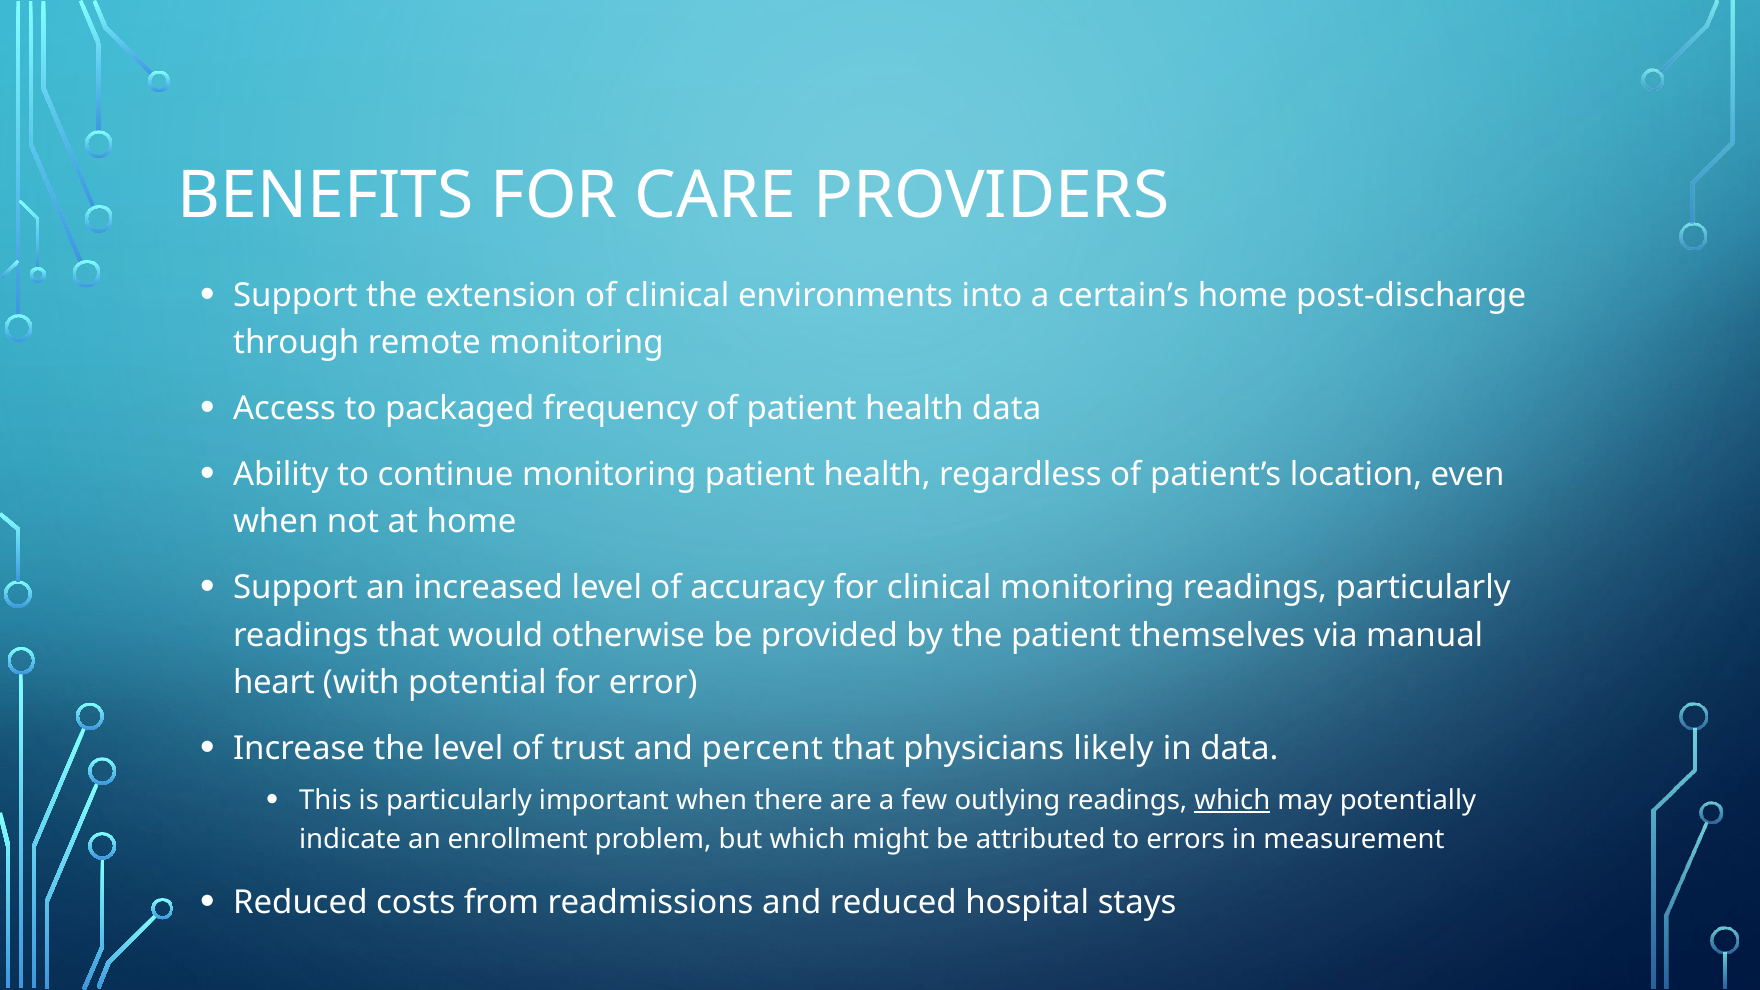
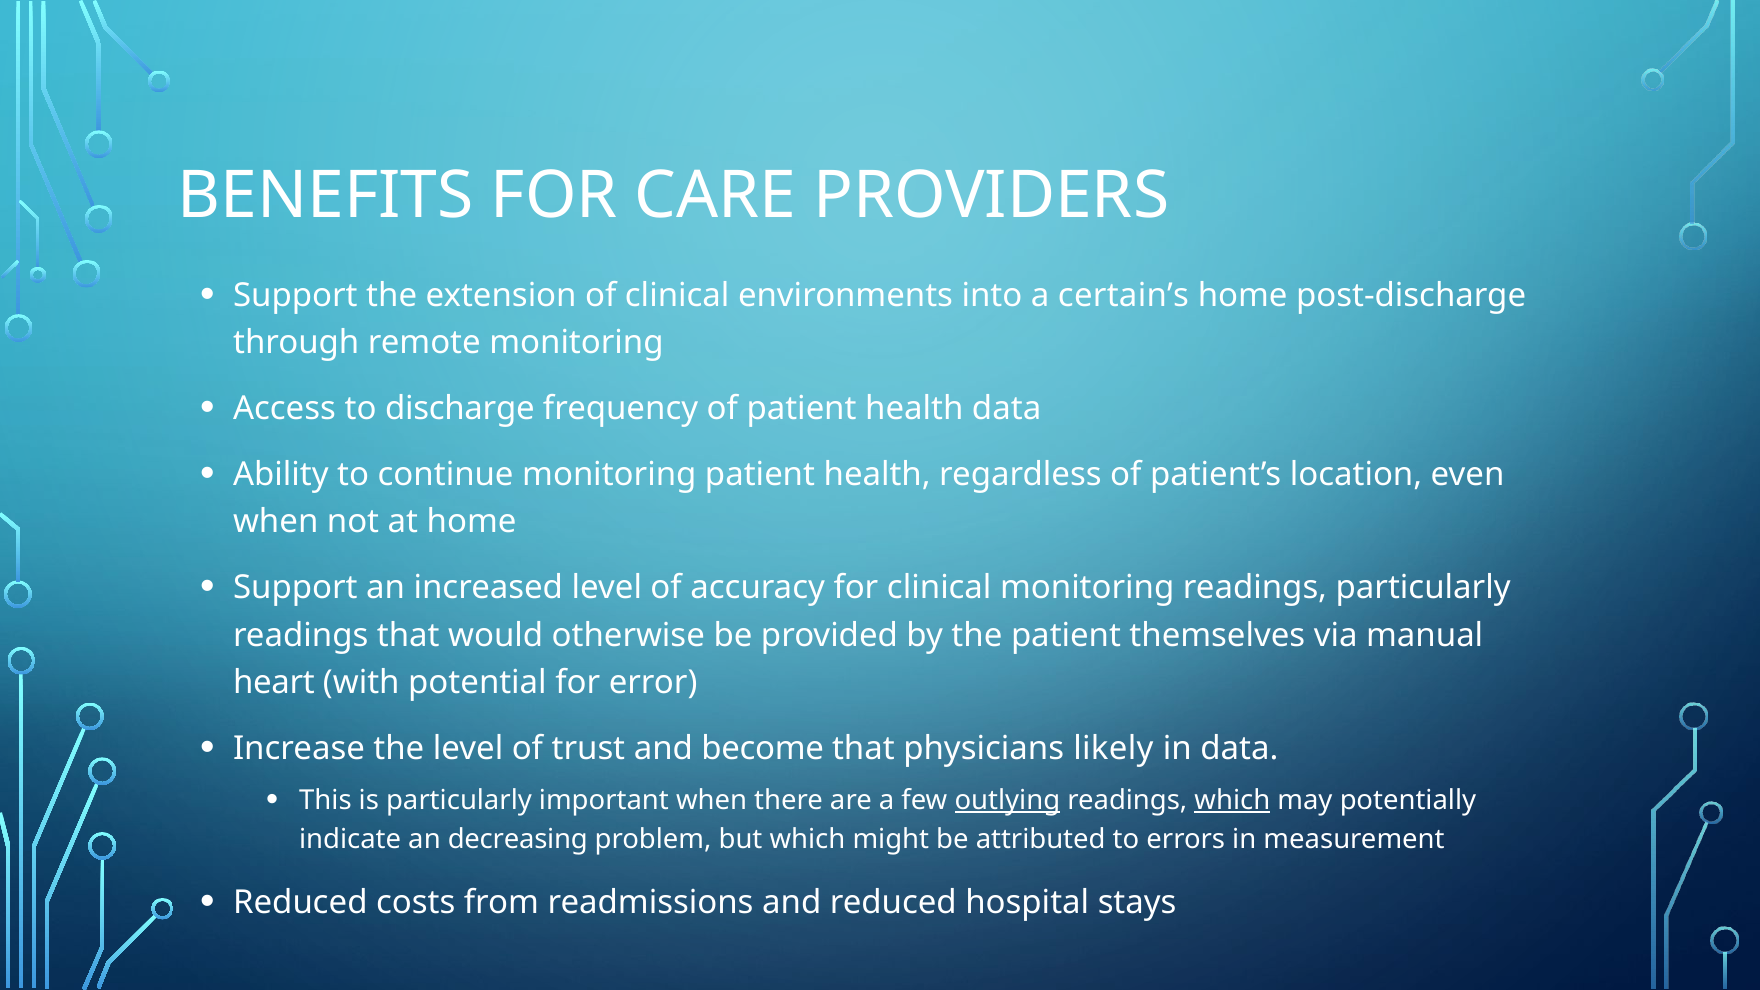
packaged: packaged -> discharge
percent: percent -> become
outlying underline: none -> present
enrollment: enrollment -> decreasing
